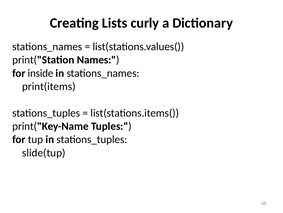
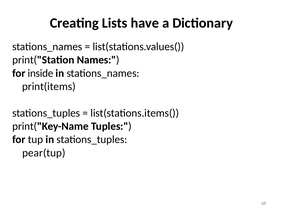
curly: curly -> have
slide(tup: slide(tup -> pear(tup
